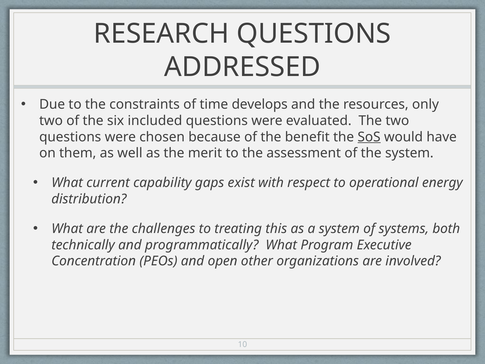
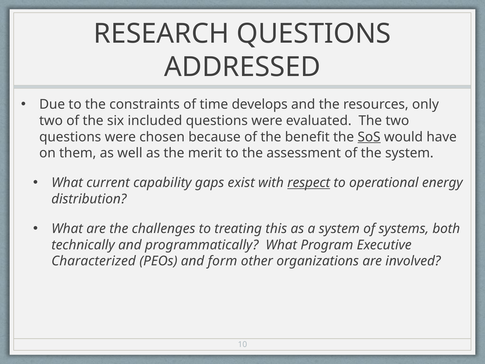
respect underline: none -> present
Concentration: Concentration -> Characterized
open: open -> form
